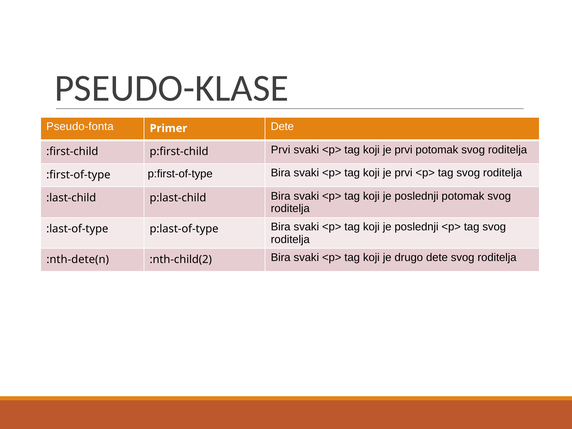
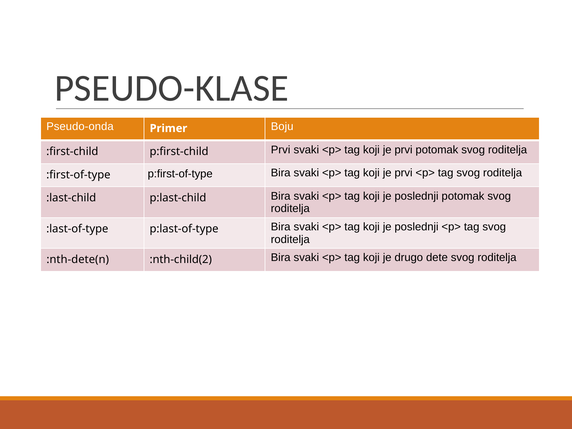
Pseudo-fonta: Pseudo-fonta -> Pseudo-onda
Primer Dete: Dete -> Boju
